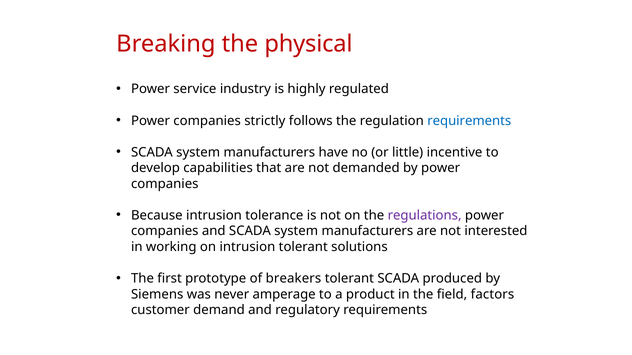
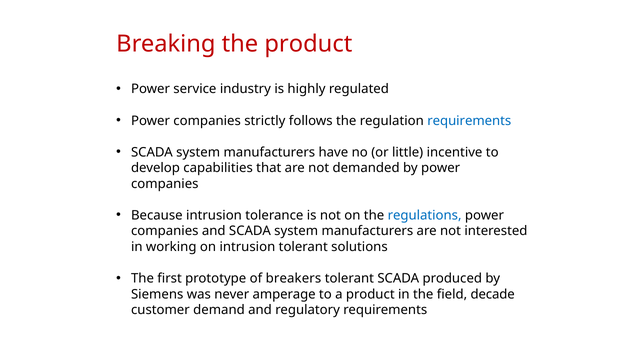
the physical: physical -> product
regulations colour: purple -> blue
factors: factors -> decade
